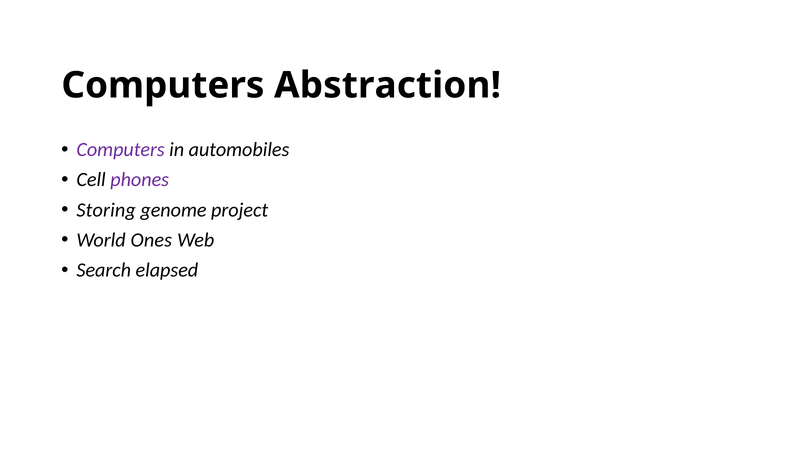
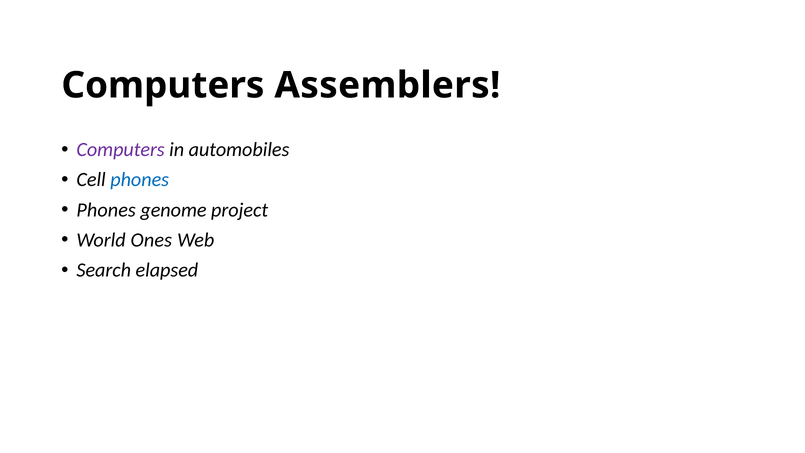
Abstraction: Abstraction -> Assemblers
phones at (140, 180) colour: purple -> blue
Storing at (106, 210): Storing -> Phones
